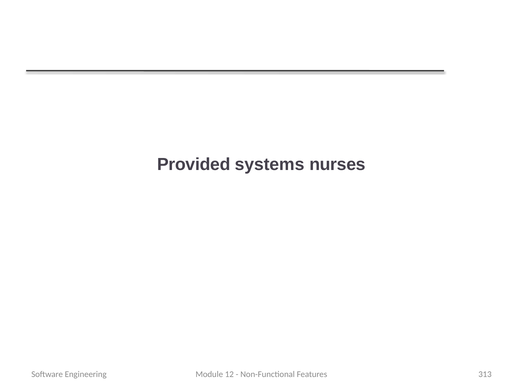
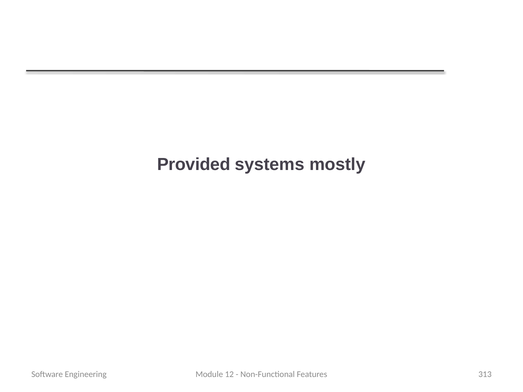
nurses: nurses -> mostly
